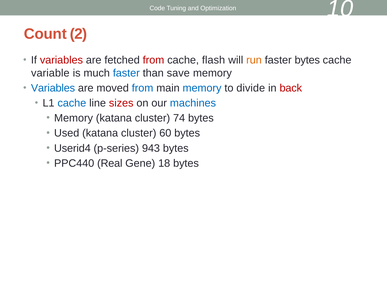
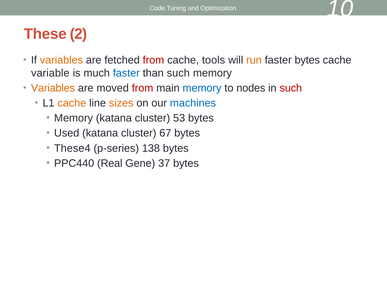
Count: Count -> These
variables at (61, 60) colour: red -> orange
flash: flash -> tools
than save: save -> such
Variables at (53, 88) colour: blue -> orange
from at (143, 88) colour: blue -> red
divide: divide -> nodes
in back: back -> such
cache at (72, 103) colour: blue -> orange
sizes colour: red -> orange
74: 74 -> 53
60: 60 -> 67
Userid4: Userid4 -> These4
943: 943 -> 138
18: 18 -> 37
